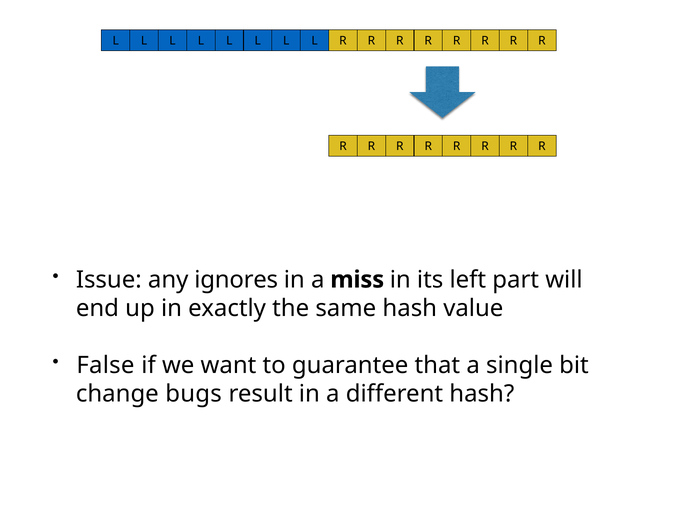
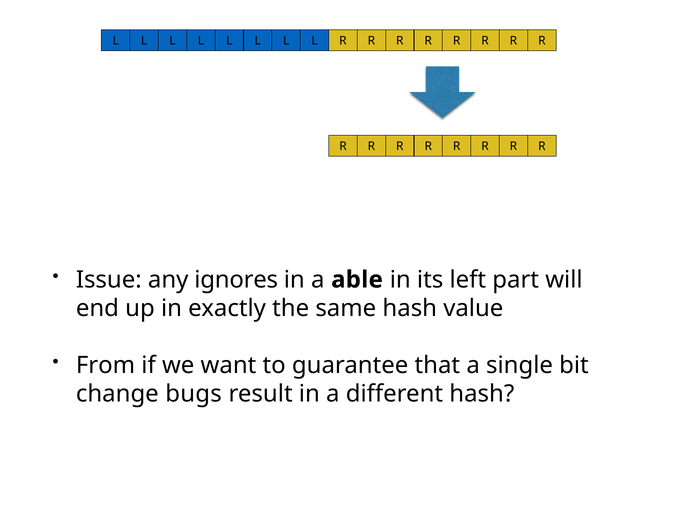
miss: miss -> able
False: False -> From
